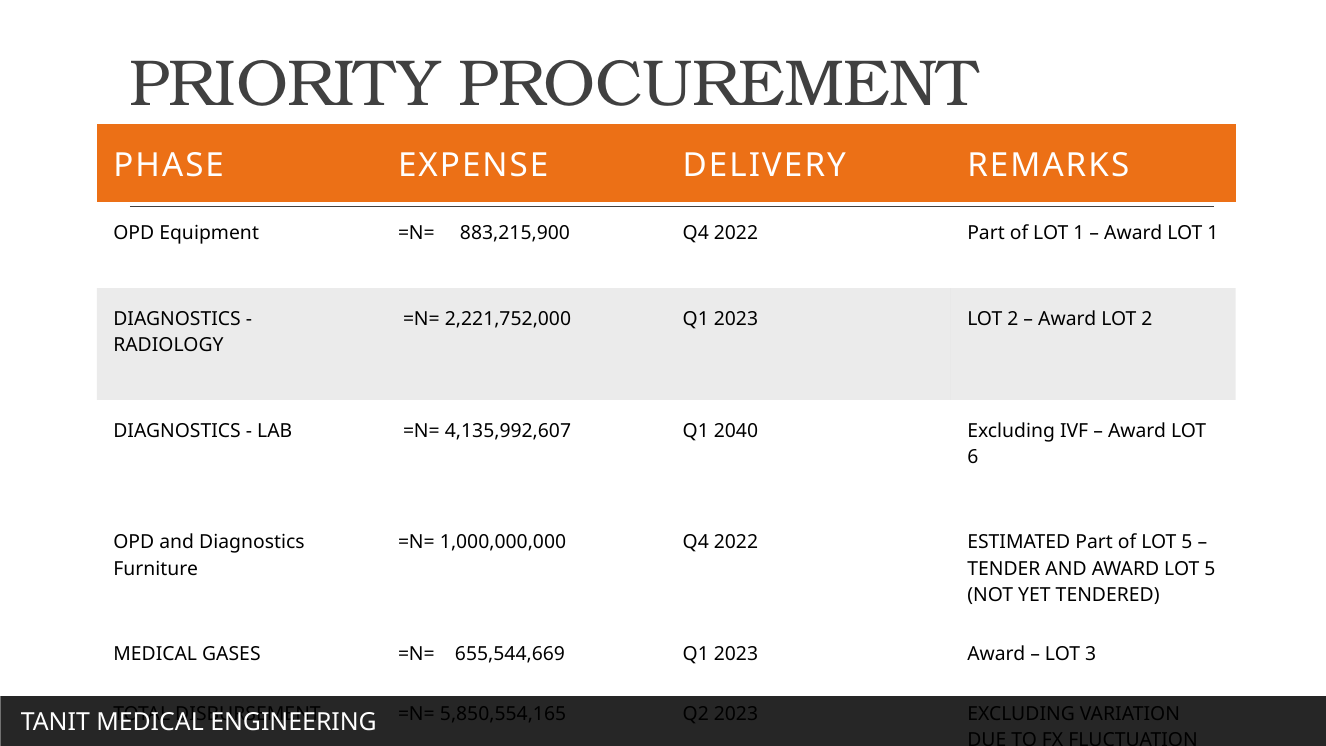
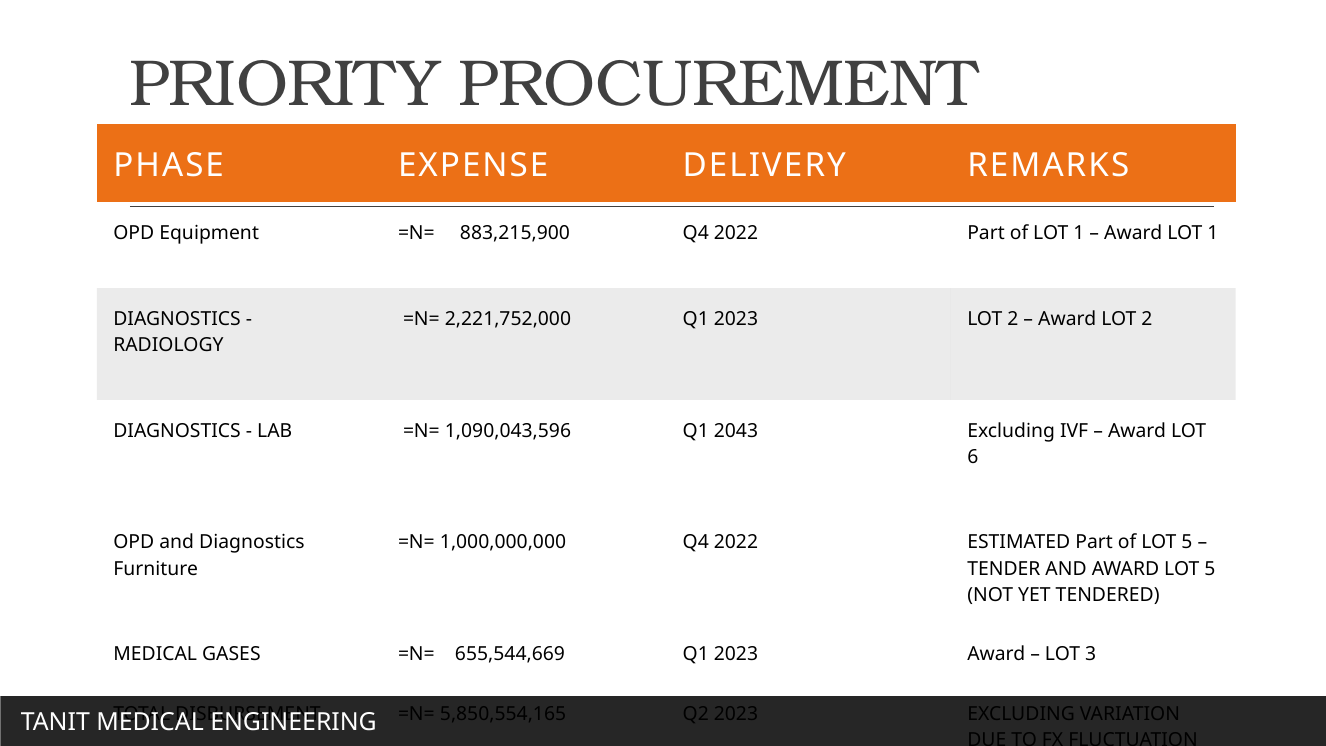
4,135,992,607: 4,135,992,607 -> 1,090,043,596
2040: 2040 -> 2043
